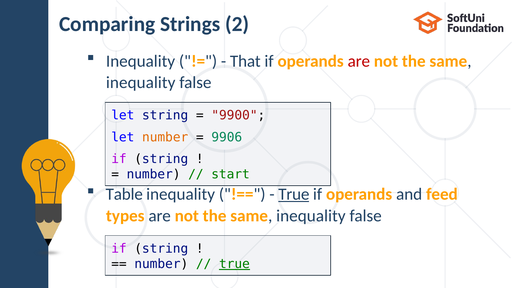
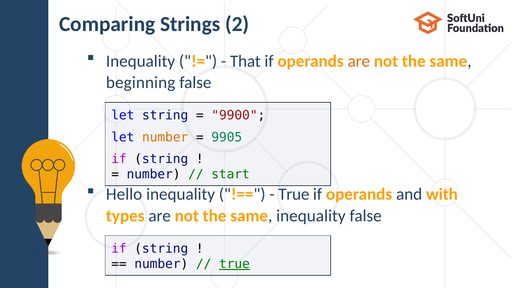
are at (359, 61) colour: red -> orange
inequality at (141, 83): inequality -> beginning
9906: 9906 -> 9905
Table: Table -> Hello
True at (294, 194) underline: present -> none
feed: feed -> with
